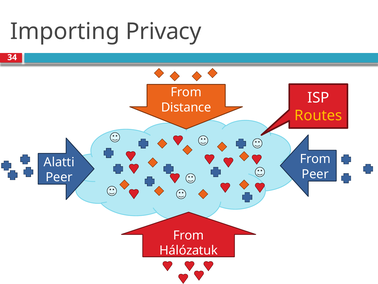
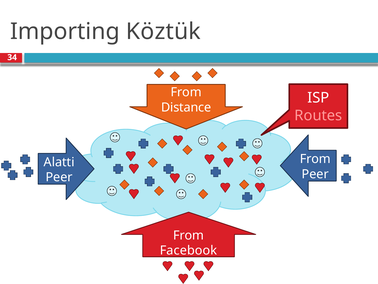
Privacy: Privacy -> Köztük
Routes colour: yellow -> pink
Hálózatuk: Hálózatuk -> Facebook
